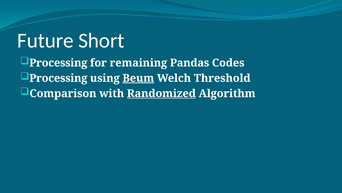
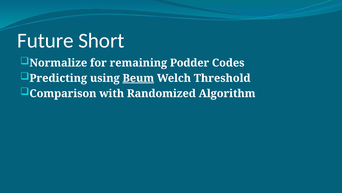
Processing at (58, 63): Processing -> Normalize
Pandas: Pandas -> Podder
Processing at (58, 78): Processing -> Predicting
Randomized underline: present -> none
